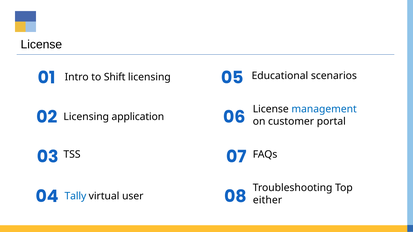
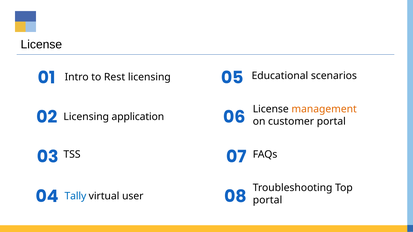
Shift: Shift -> Rest
management colour: blue -> orange
either at (268, 200): either -> portal
